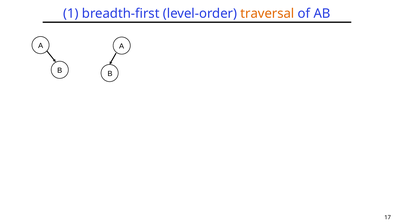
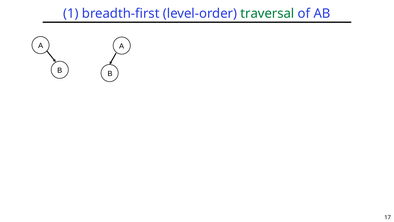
traversal colour: orange -> green
